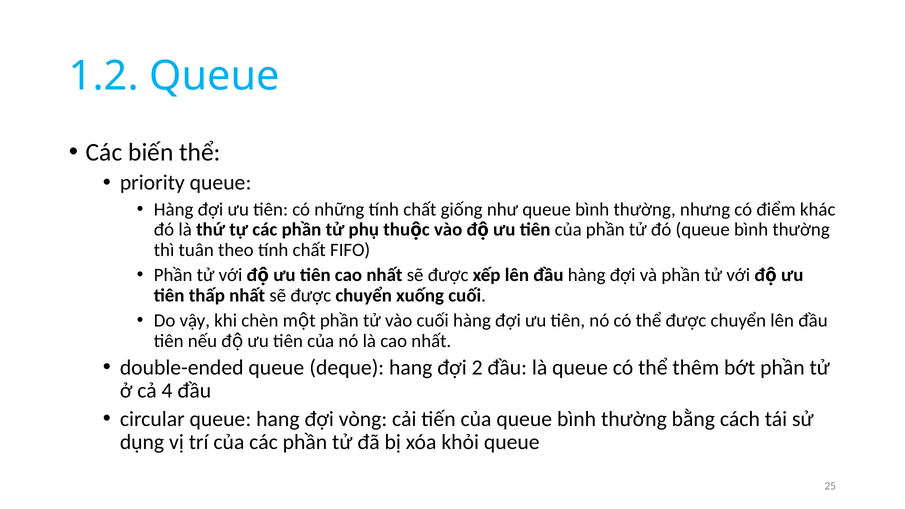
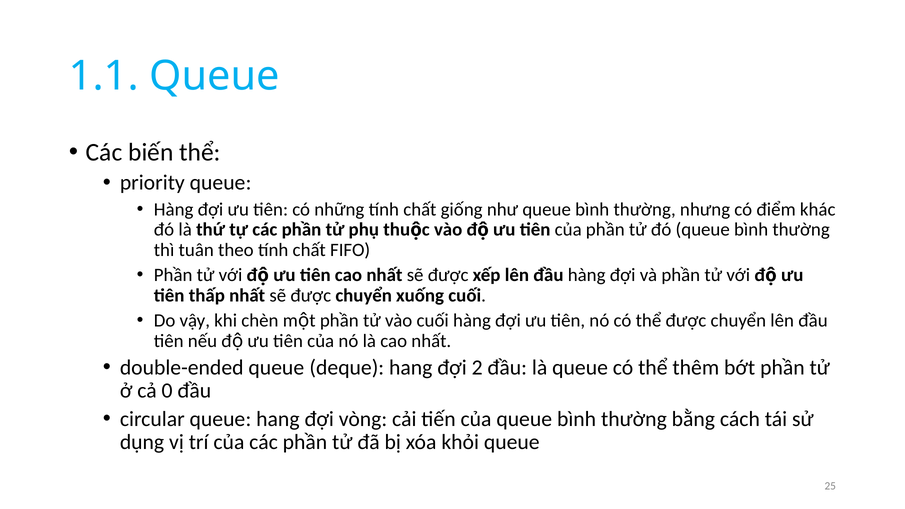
1.2: 1.2 -> 1.1
4: 4 -> 0
